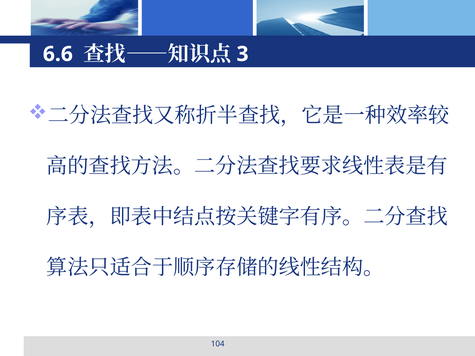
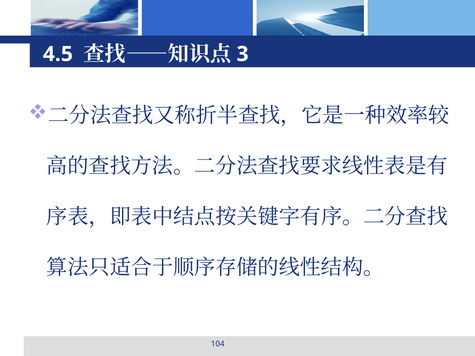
6.6: 6.6 -> 4.5
